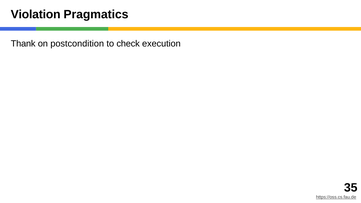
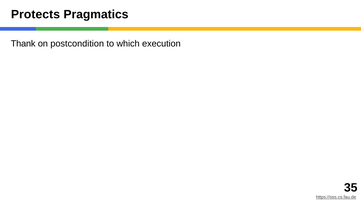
Violation: Violation -> Protects
check: check -> which
